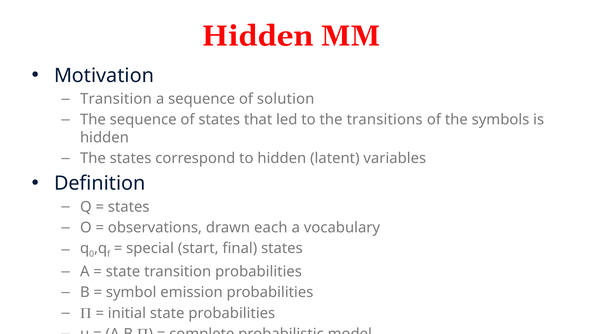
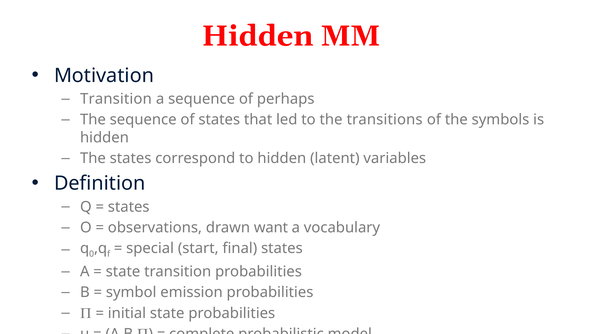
solution: solution -> perhaps
each: each -> want
